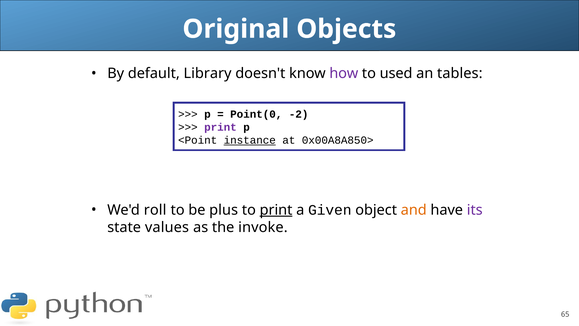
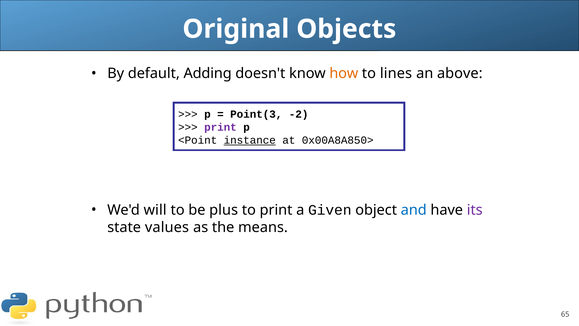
Library: Library -> Adding
how colour: purple -> orange
used: used -> lines
tables: tables -> above
Point(0: Point(0 -> Point(3
roll: roll -> will
print at (276, 210) underline: present -> none
and colour: orange -> blue
invoke: invoke -> means
